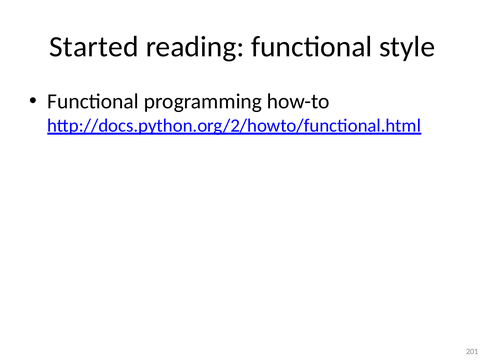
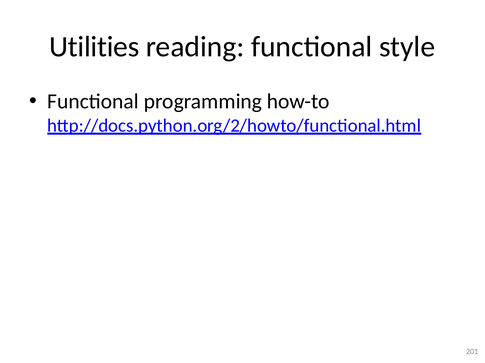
Started: Started -> Utilities
